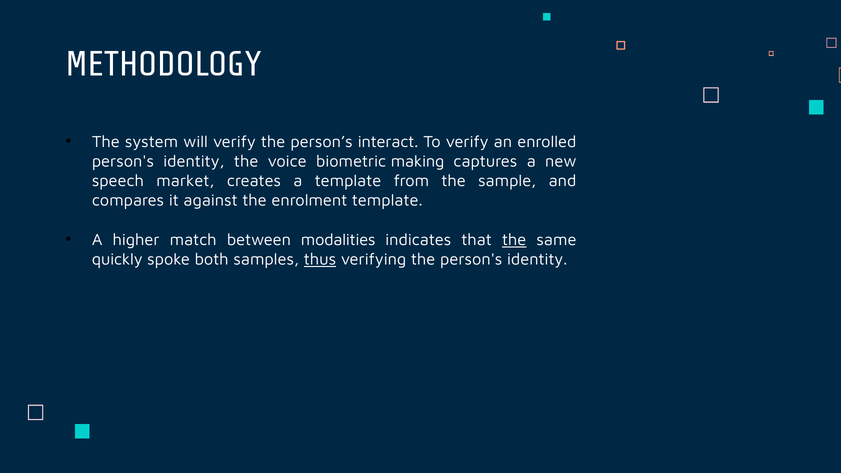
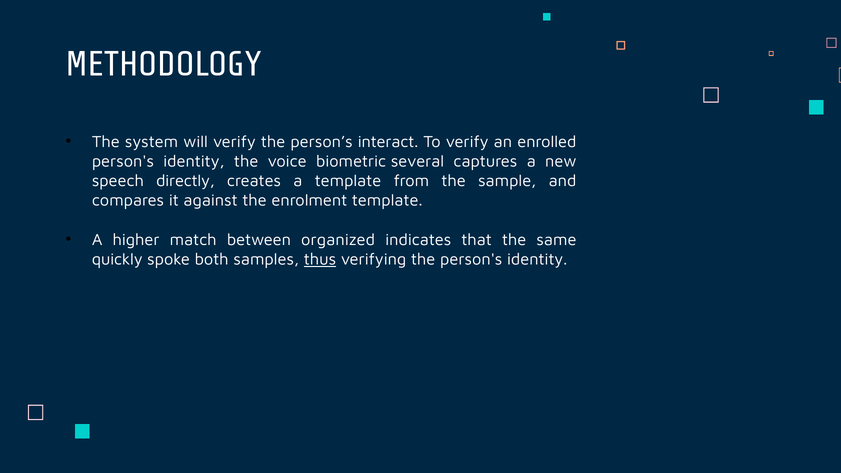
making: making -> several
market: market -> directly
modalities: modalities -> organized
the at (514, 240) underline: present -> none
